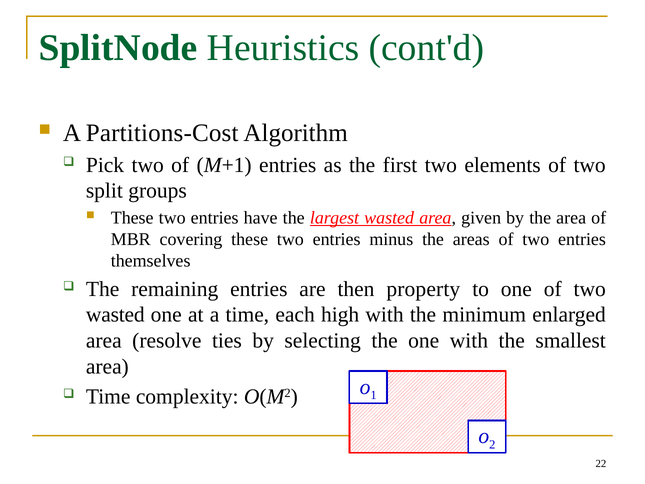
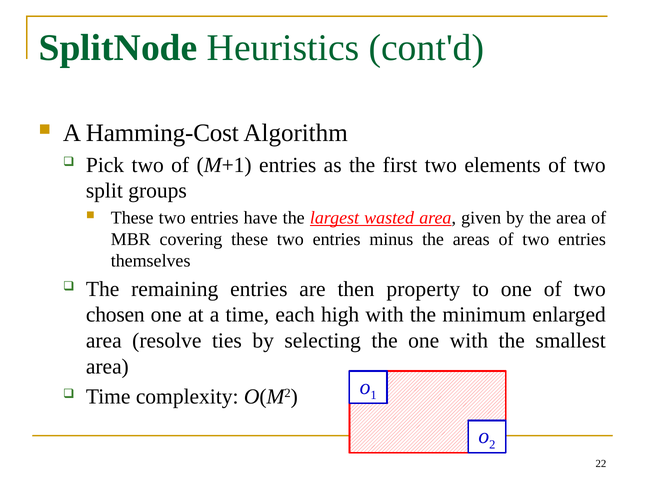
Partitions-Cost: Partitions-Cost -> Hamming-Cost
wasted at (115, 315): wasted -> chosen
